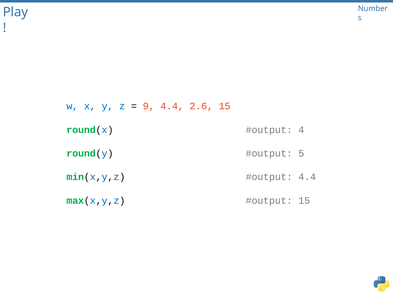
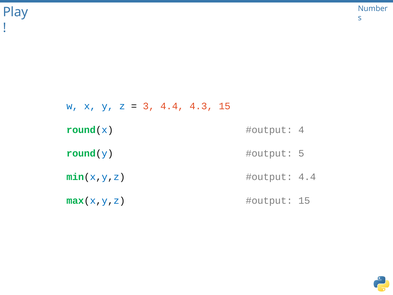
9: 9 -> 3
2.6: 2.6 -> 4.3
